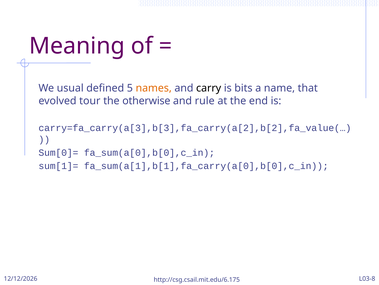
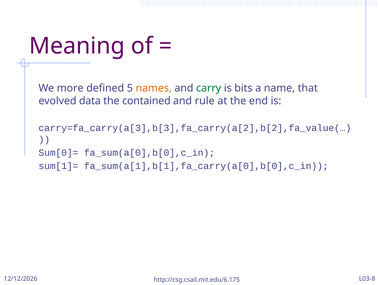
usual: usual -> more
carry colour: black -> green
tour: tour -> data
otherwise: otherwise -> contained
